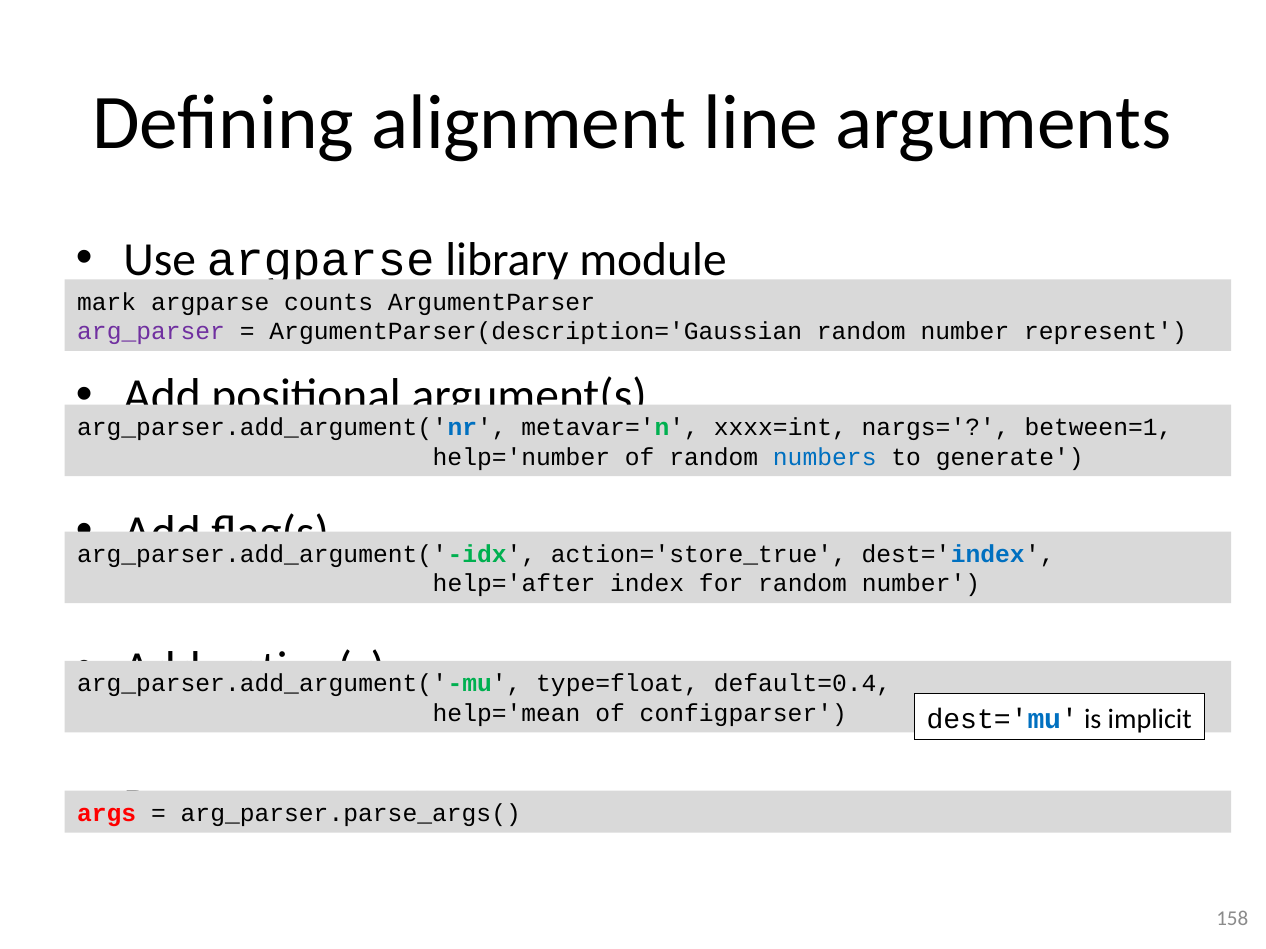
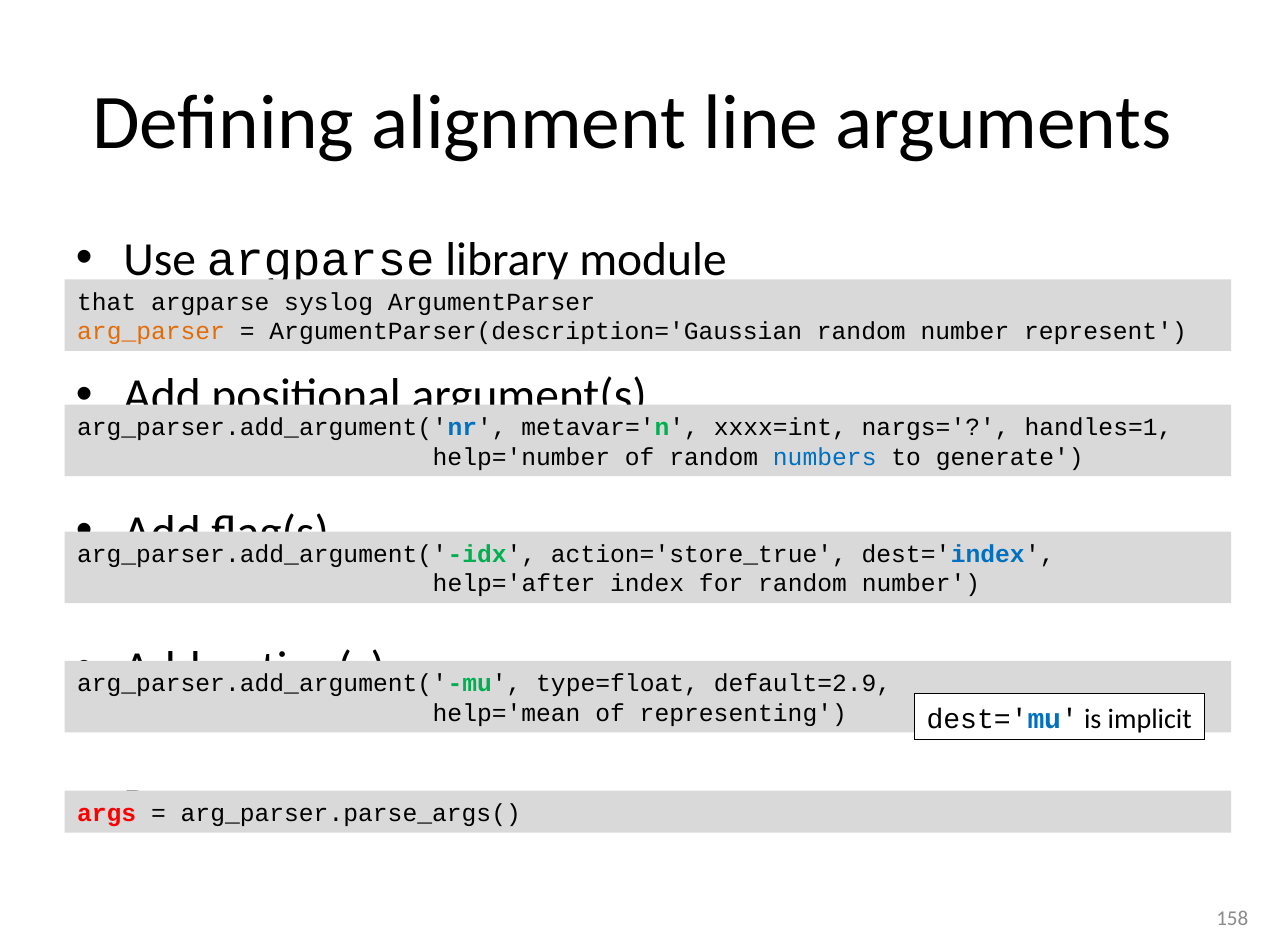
mark: mark -> that
counts: counts -> syslog
arg_parser colour: purple -> orange
between=1: between=1 -> handles=1
default=0.4: default=0.4 -> default=2.9
configparser: configparser -> representing
